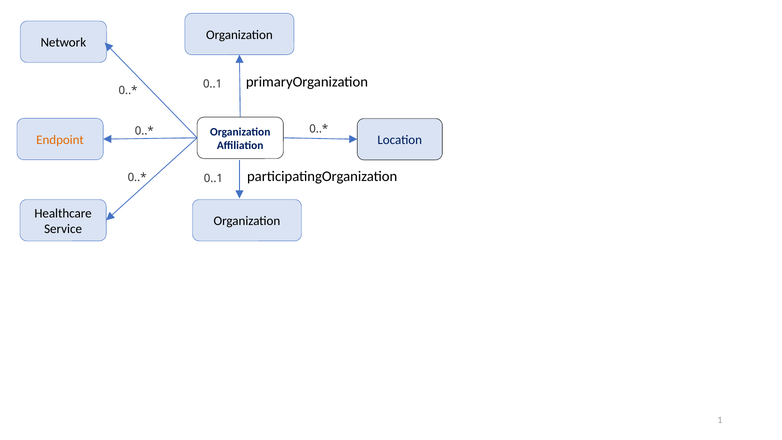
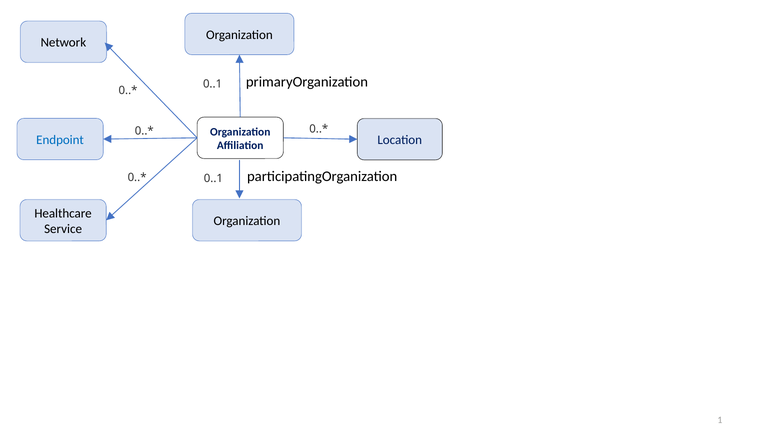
Endpoint colour: orange -> blue
